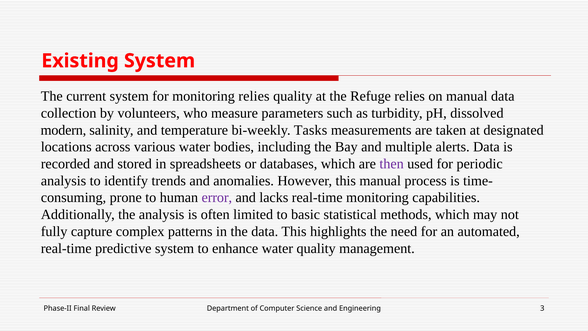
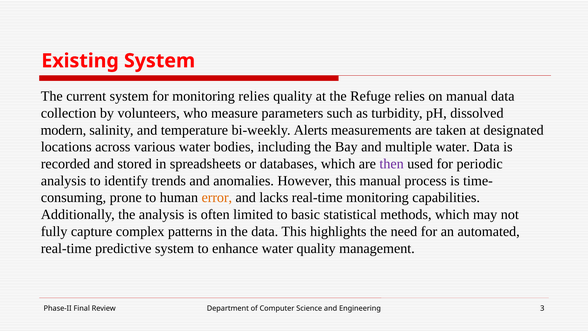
Tasks: Tasks -> Alerts
multiple alerts: alerts -> water
error colour: purple -> orange
